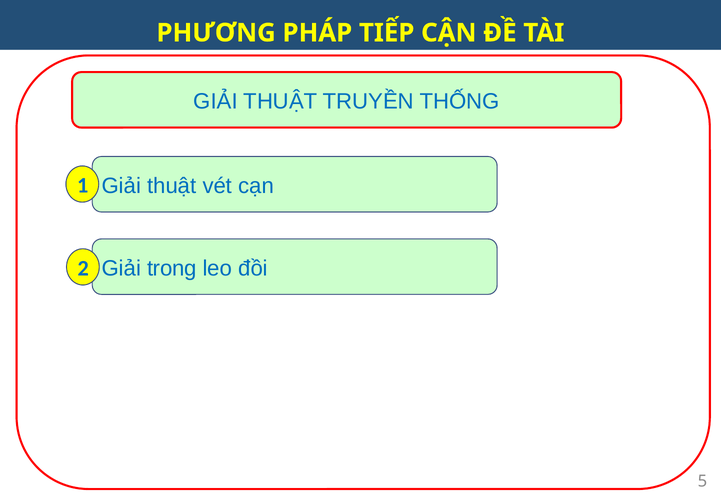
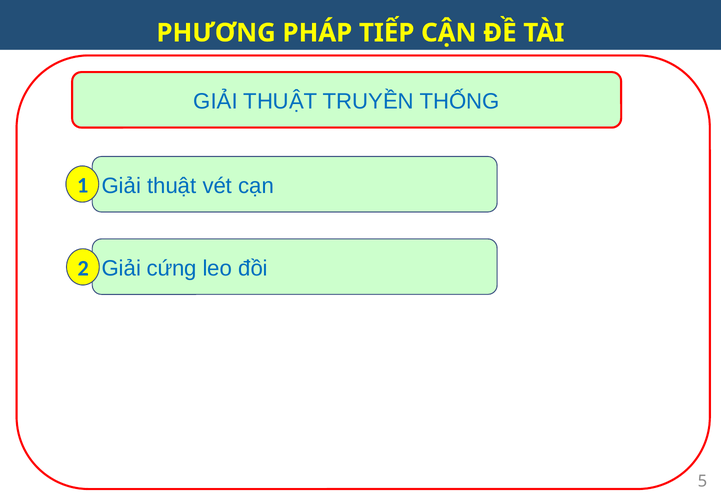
trong: trong -> cứng
